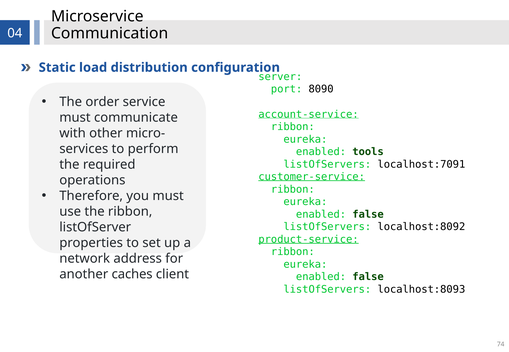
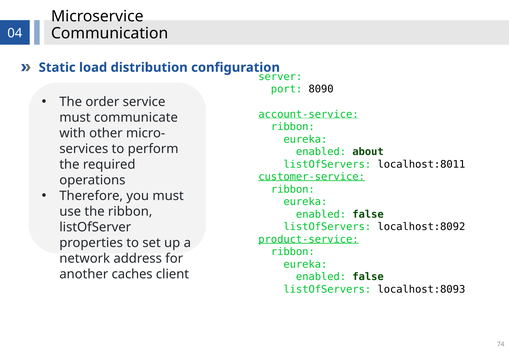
tools: tools -> about
localhost:7091: localhost:7091 -> localhost:8011
